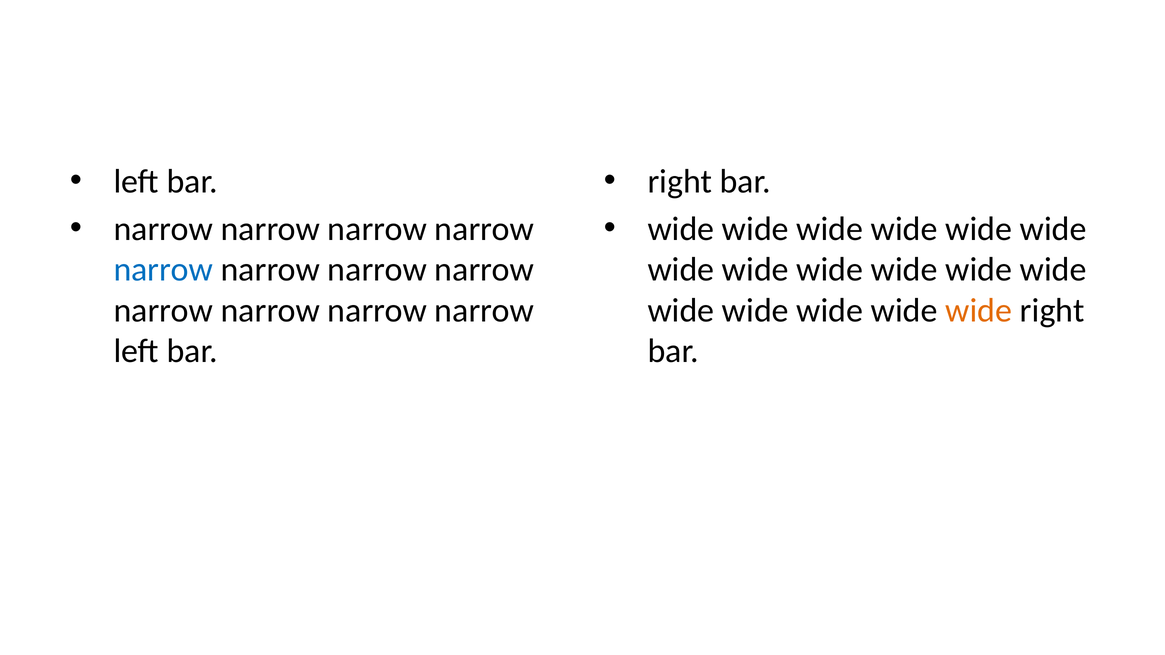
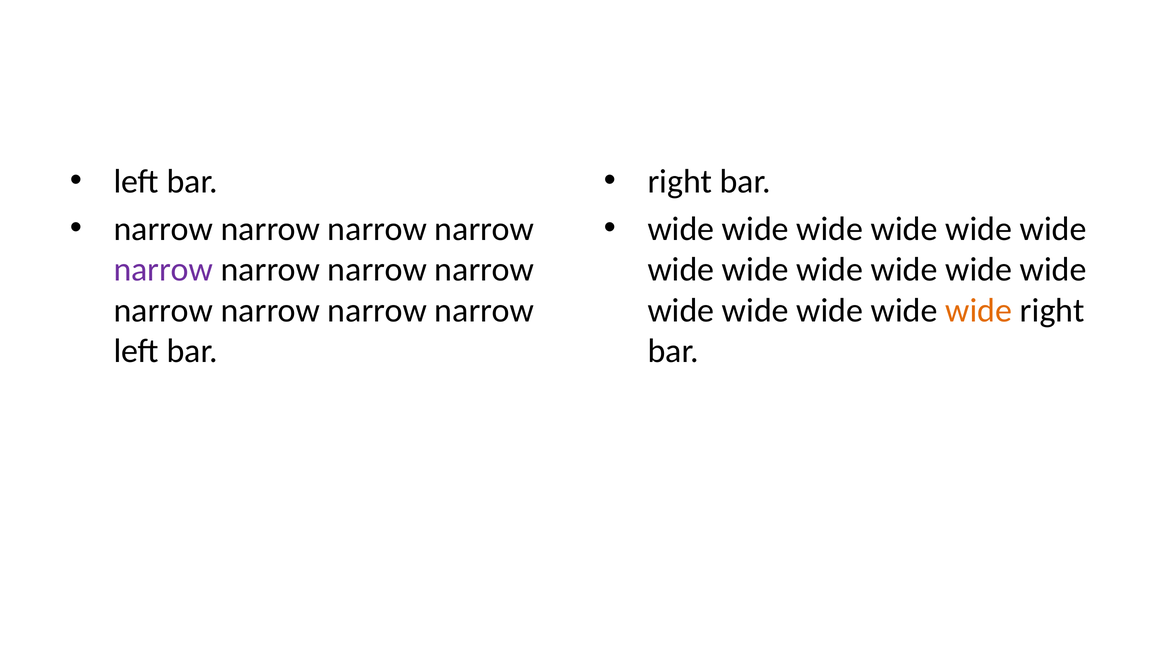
narrow at (163, 270) colour: blue -> purple
